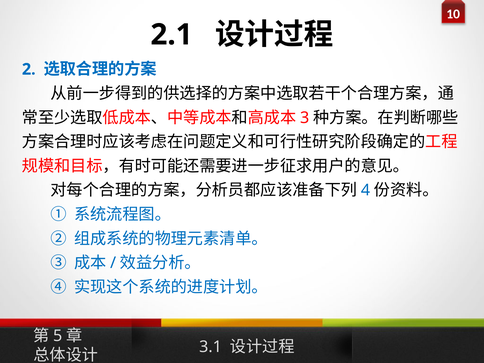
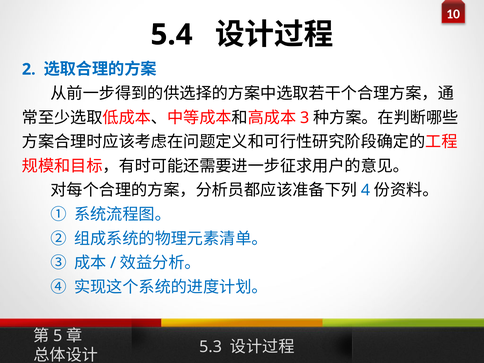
2.1: 2.1 -> 5.4
3.1: 3.1 -> 5.3
